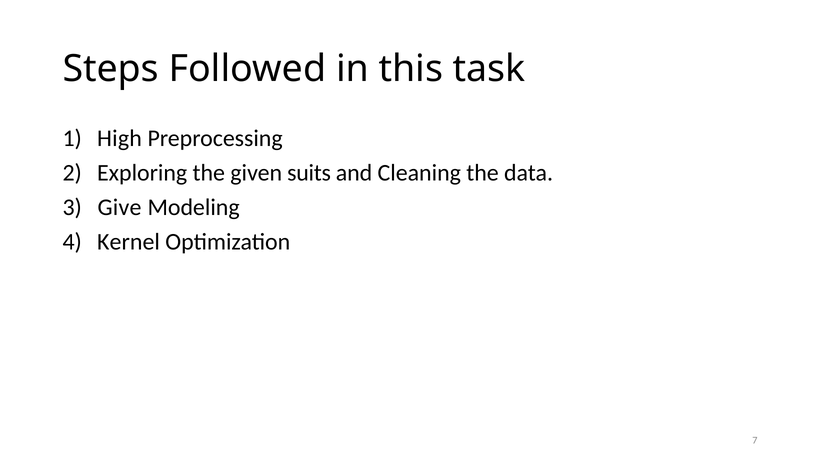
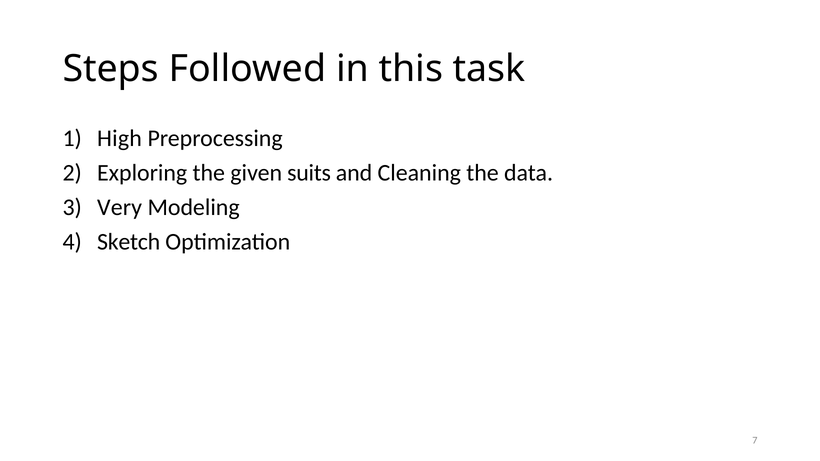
Give: Give -> Very
Kernel: Kernel -> Sketch
